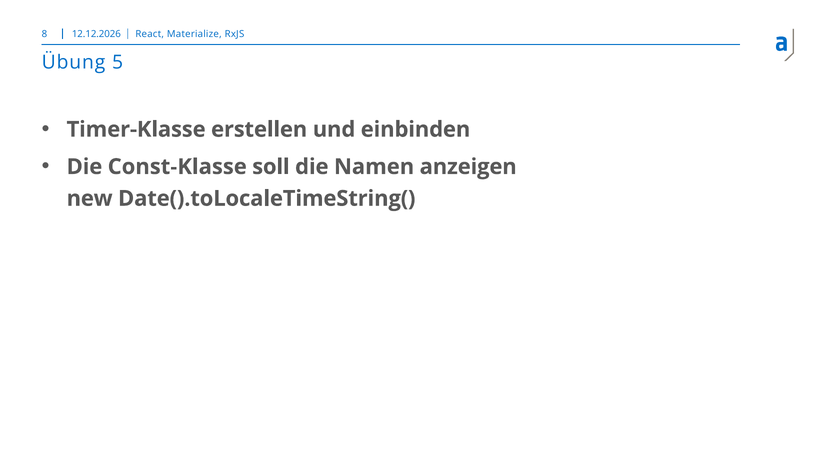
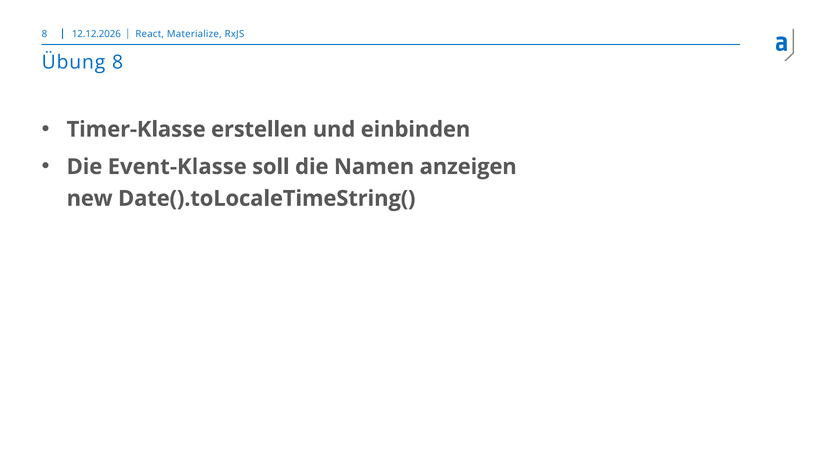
Übung 5: 5 -> 8
Const-Klasse: Const-Klasse -> Event-Klasse
